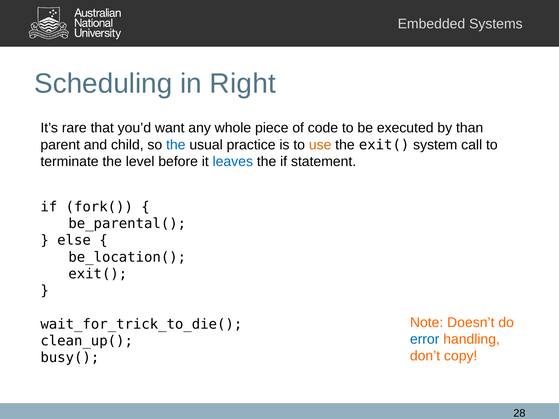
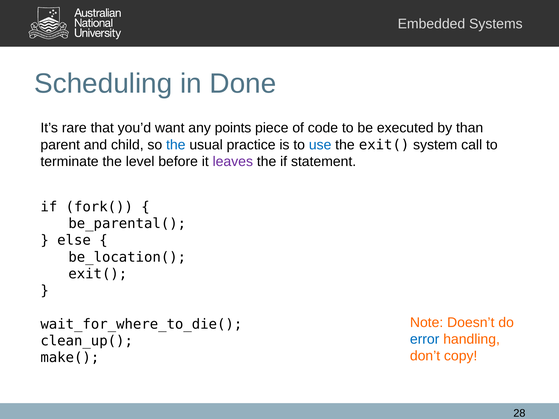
Right: Right -> Done
whole: whole -> points
use colour: orange -> blue
leaves colour: blue -> purple
wait_for_trick_to_die(: wait_for_trick_to_die( -> wait_for_where_to_die(
busy(: busy( -> make(
